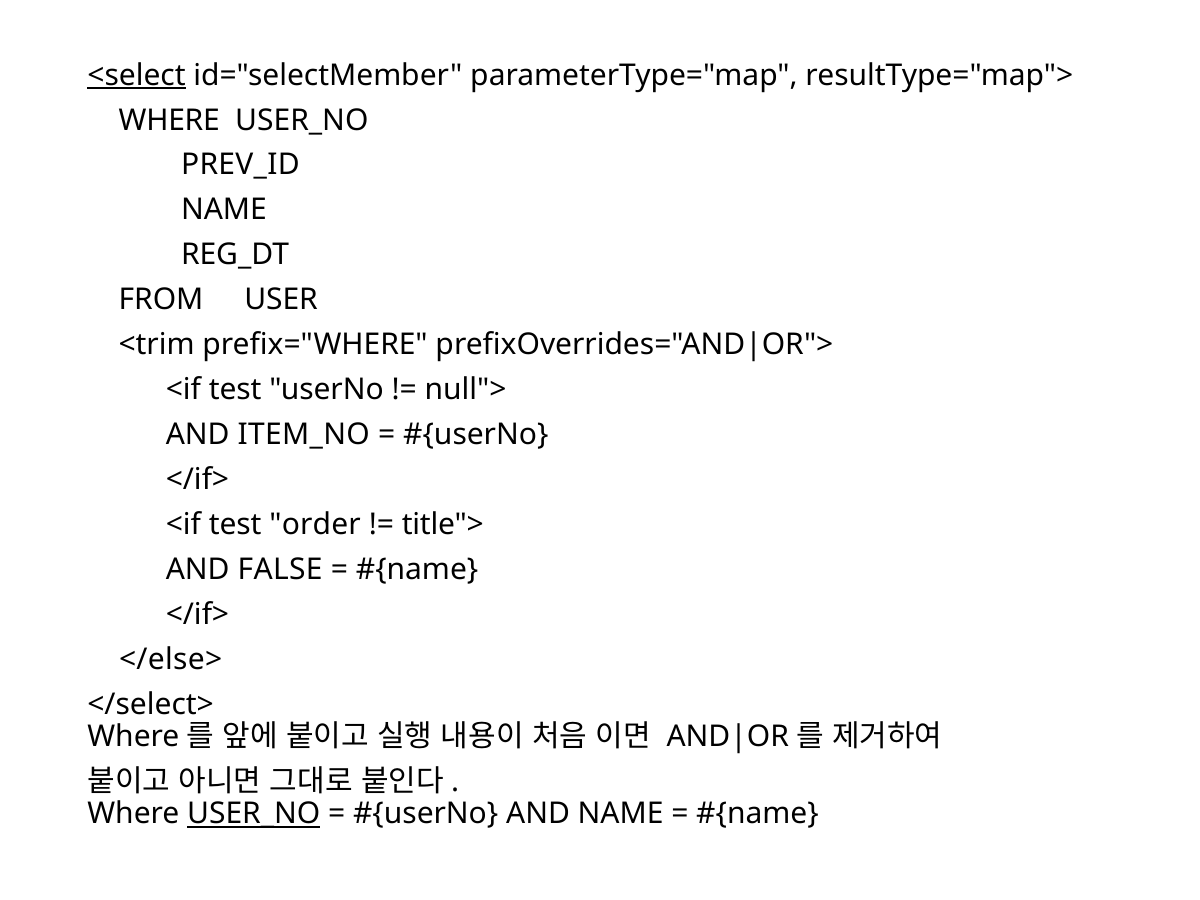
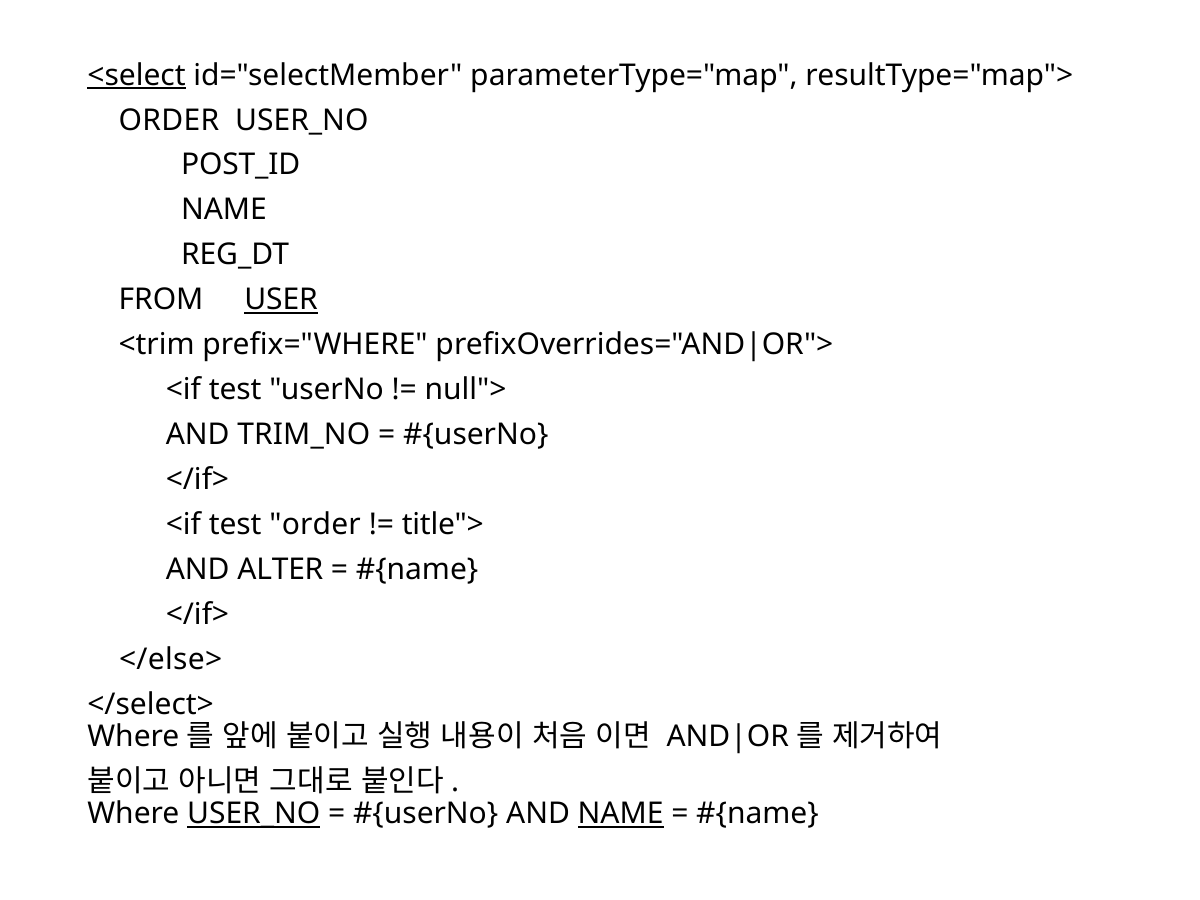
WHERE at (169, 120): WHERE -> ORDER
PREV_ID: PREV_ID -> POST_ID
USER underline: none -> present
ITEM_NO: ITEM_NO -> TRIM_NO
FALSE: FALSE -> ALTER
NAME at (621, 814) underline: none -> present
